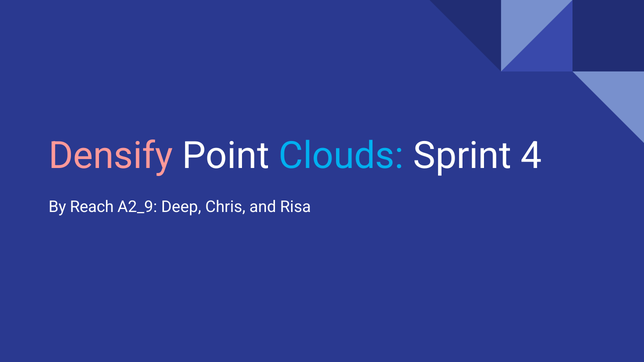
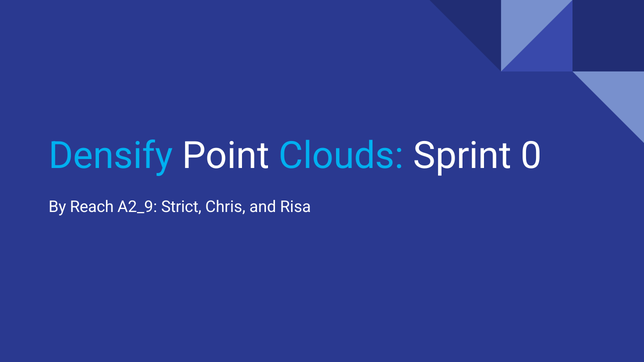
Densify colour: pink -> light blue
4: 4 -> 0
Deep: Deep -> Strict
